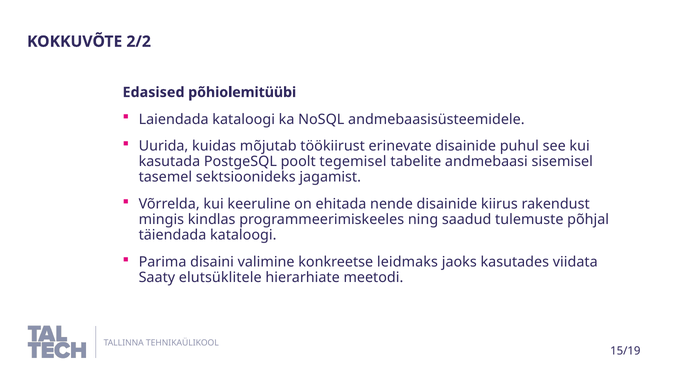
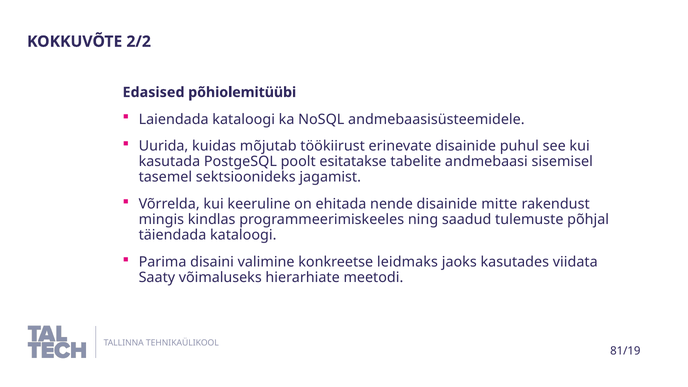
tegemisel: tegemisel -> esitatakse
kiirus: kiirus -> mitte
elutsüklitele: elutsüklitele -> võimaluseks
15/19: 15/19 -> 81/19
